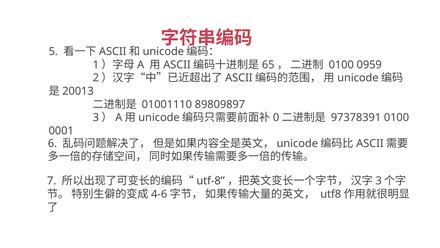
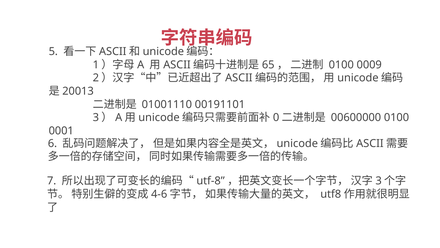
0959: 0959 -> 0009
89809897: 89809897 -> 00191101
97378391: 97378391 -> 00600000
